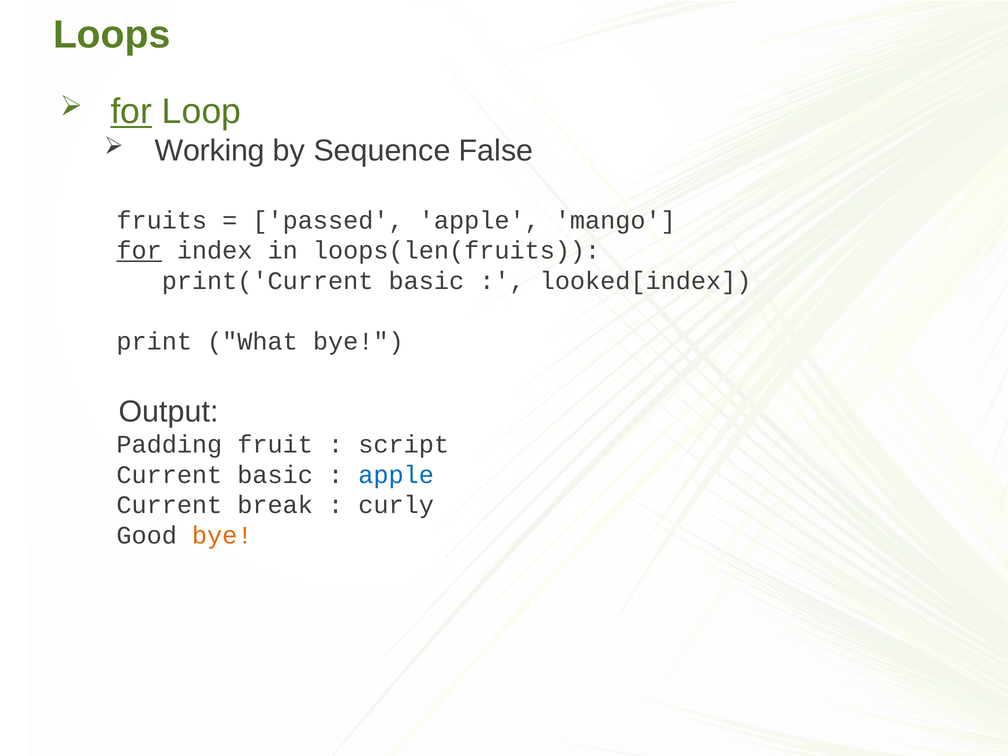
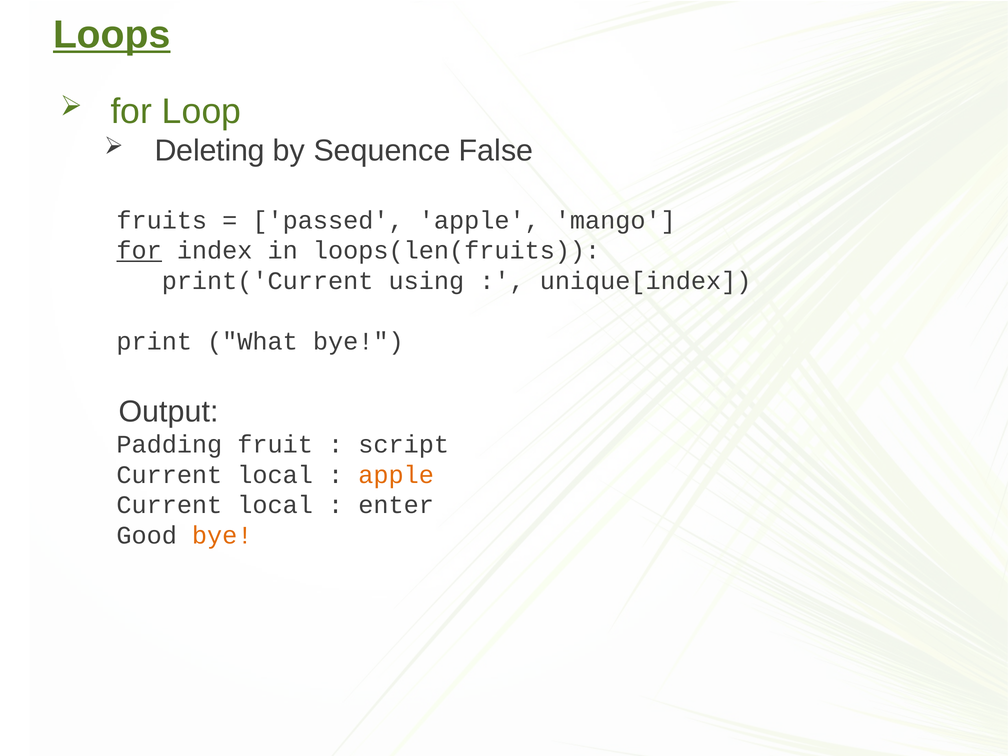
Loops underline: none -> present
for at (131, 112) underline: present -> none
Working: Working -> Deleting
print('Current basic: basic -> using
looked[index: looked[index -> unique[index
basic at (275, 475): basic -> local
apple at (396, 475) colour: blue -> orange
break at (275, 505): break -> local
curly: curly -> enter
